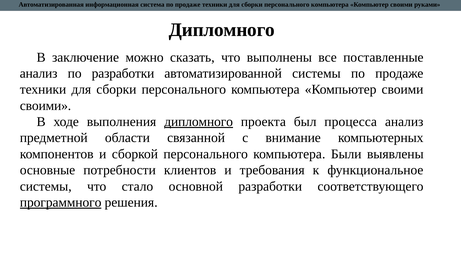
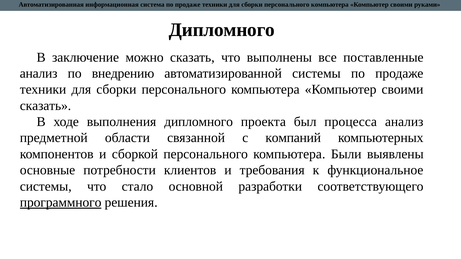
по разработки: разработки -> внедрению
своими at (46, 106): своими -> сказать
дипломного at (199, 122) underline: present -> none
внимание: внимание -> компаний
